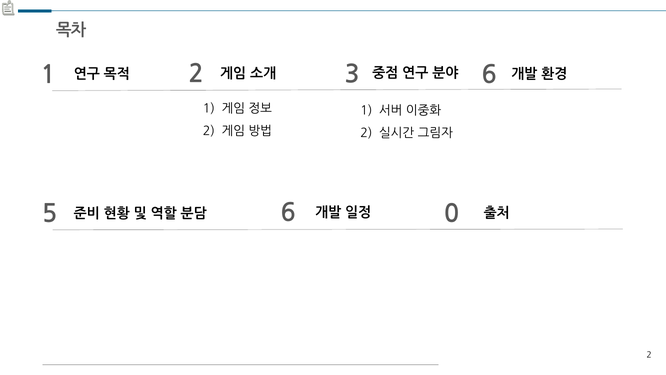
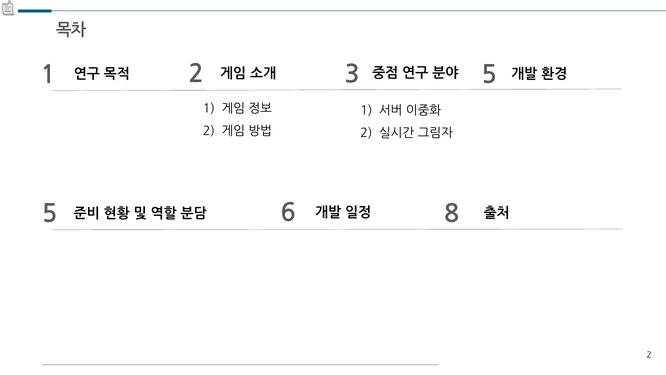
6 at (489, 75): 6 -> 5
0: 0 -> 8
